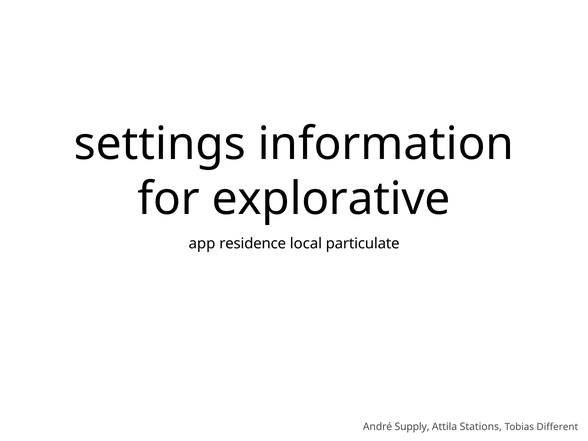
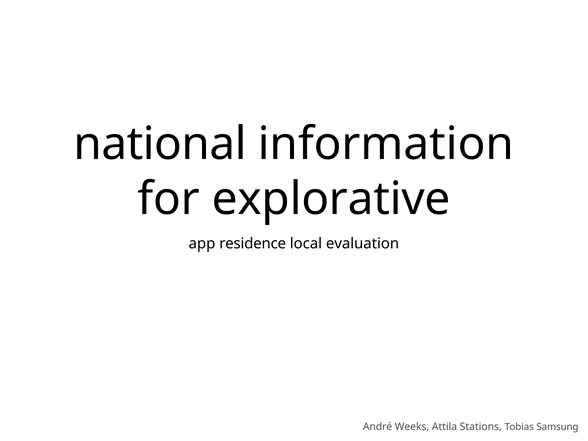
settings: settings -> national
particulate: particulate -> evaluation
Supply: Supply -> Weeks
Different: Different -> Samsung
